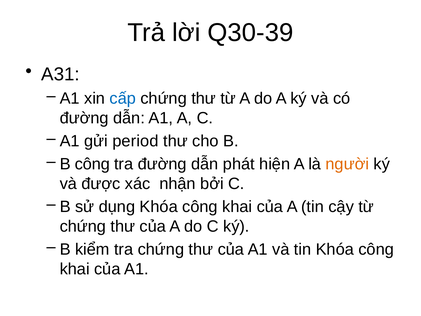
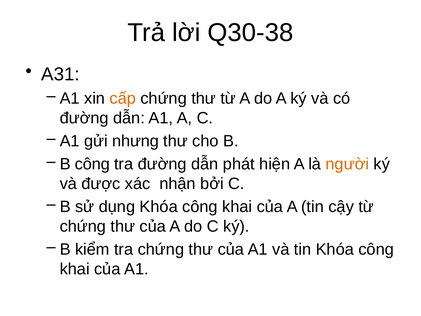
Q30-39: Q30-39 -> Q30-38
cấp colour: blue -> orange
period: period -> nhưng
